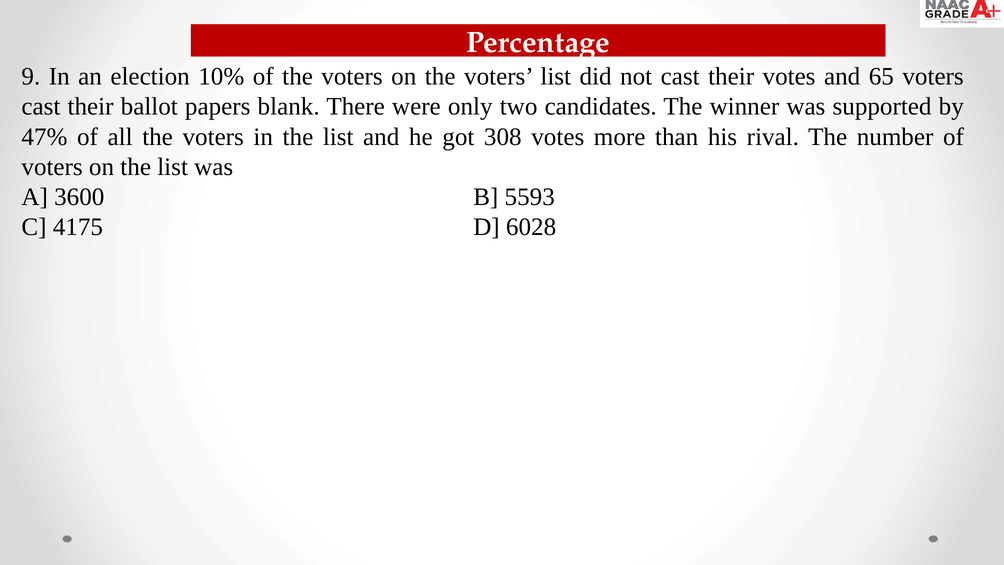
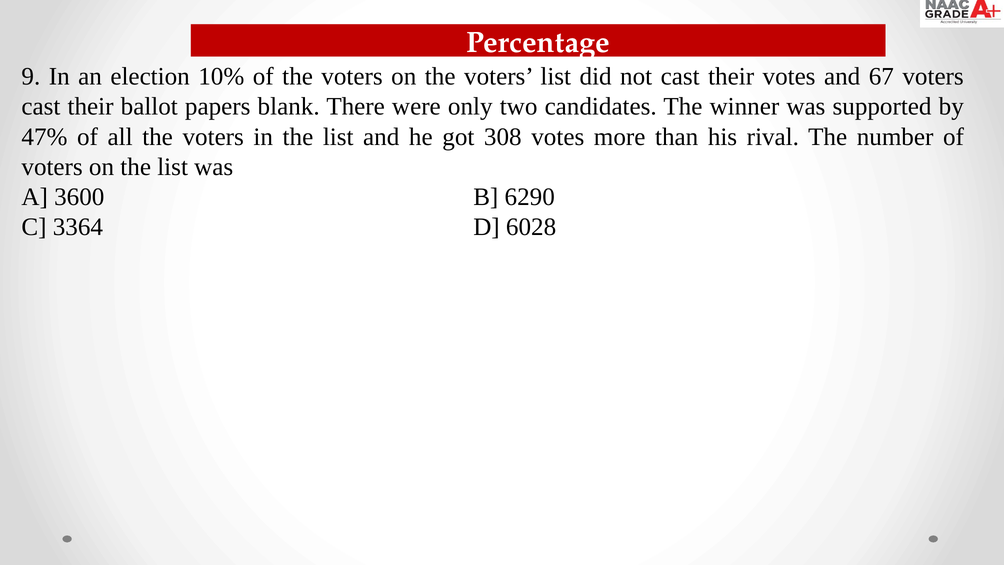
65: 65 -> 67
5593: 5593 -> 6290
4175: 4175 -> 3364
